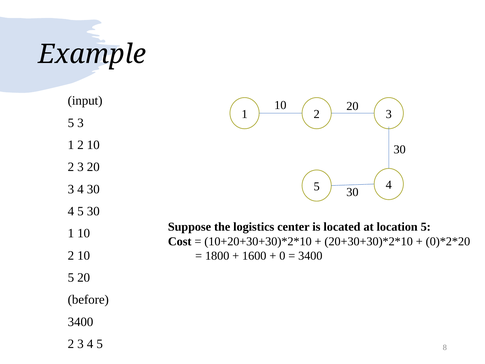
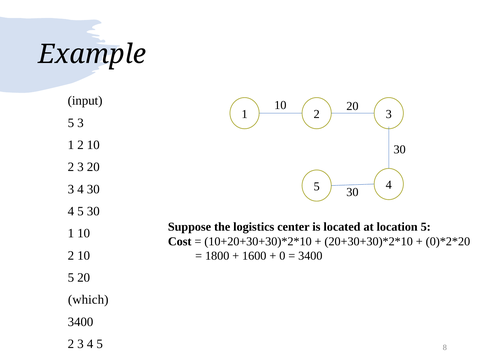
before: before -> which
